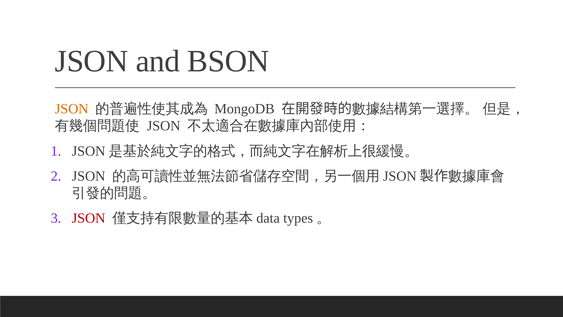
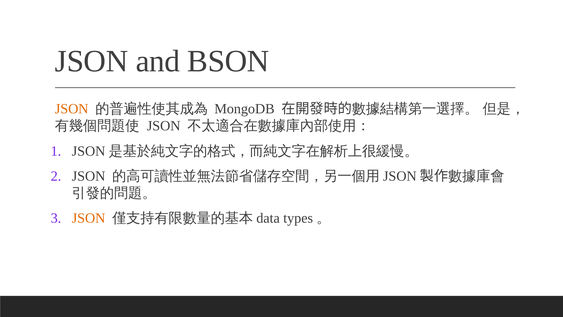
JSON at (89, 218) colour: red -> orange
